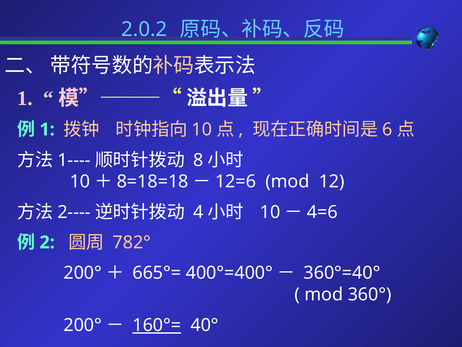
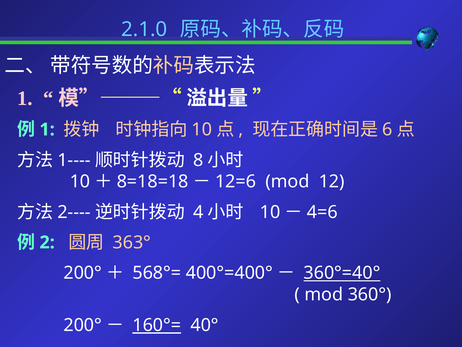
2.0.2: 2.0.2 -> 2.1.0
782°: 782° -> 363°
665°=: 665°= -> 568°=
360°=40° underline: none -> present
